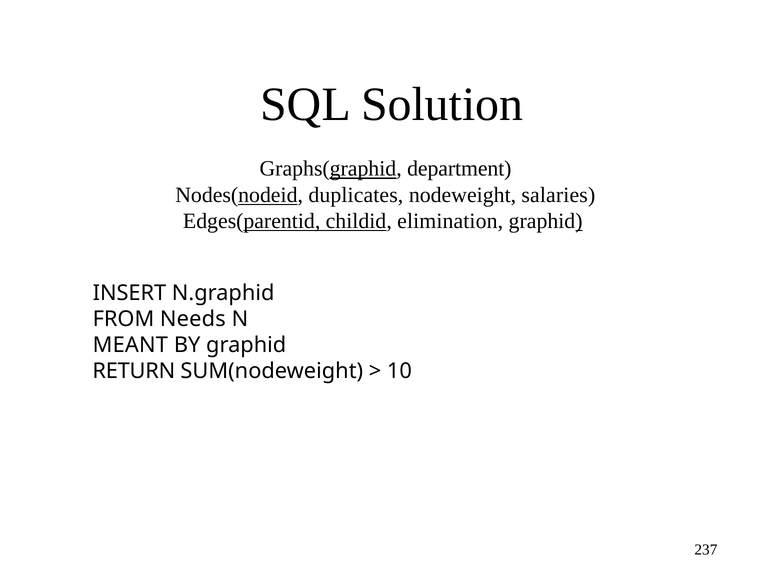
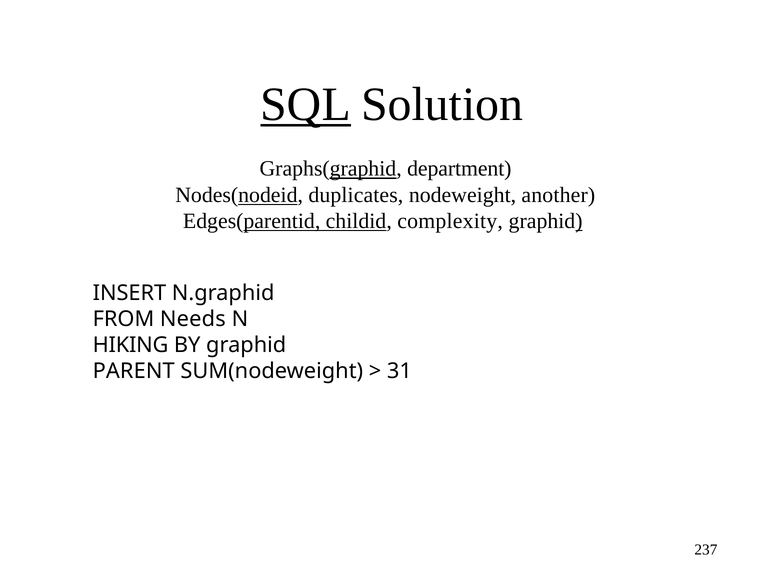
SQL underline: none -> present
salaries: salaries -> another
elimination: elimination -> complexity
MEANT: MEANT -> HIKING
RETURN: RETURN -> PARENT
10: 10 -> 31
